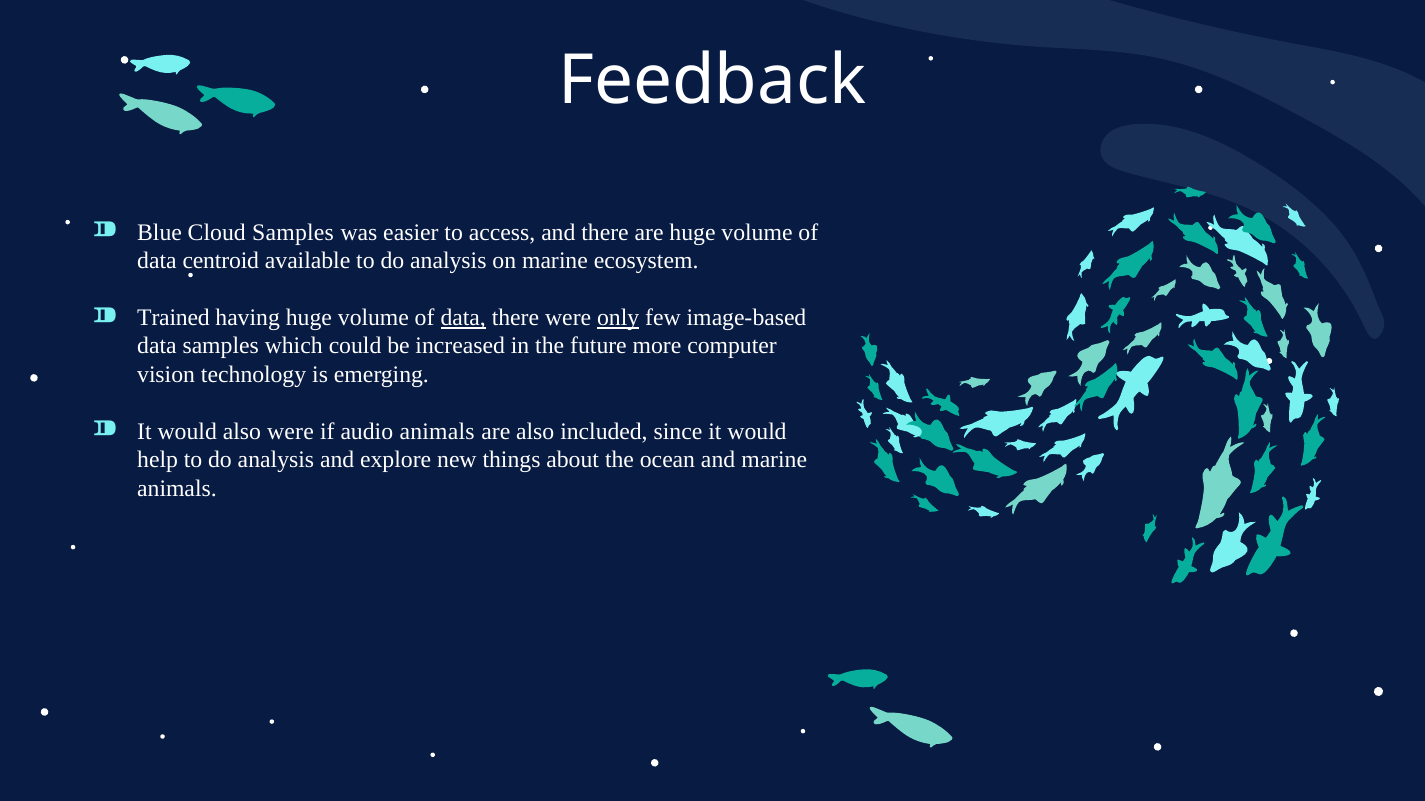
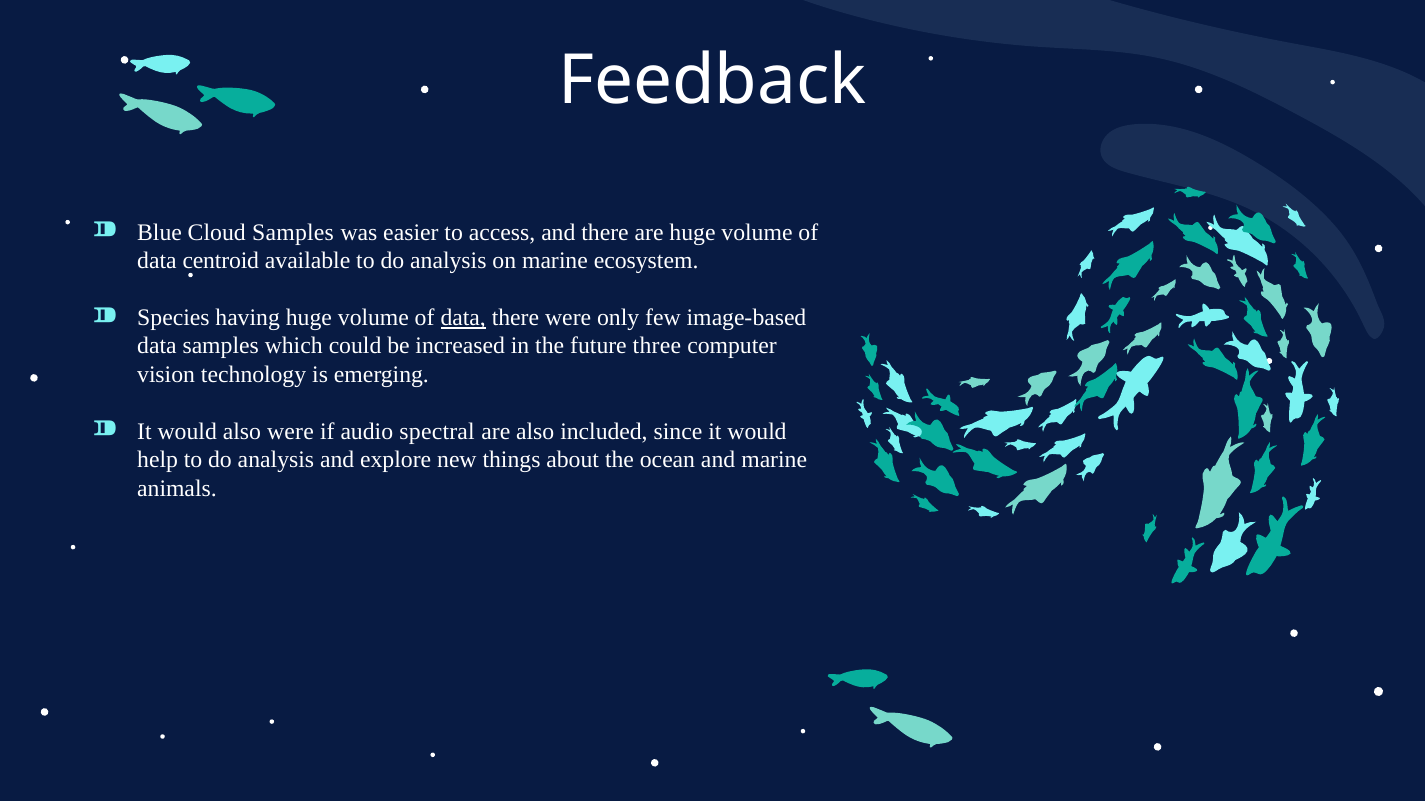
Trained: Trained -> Species
only underline: present -> none
more: more -> three
audio animals: animals -> spectral
